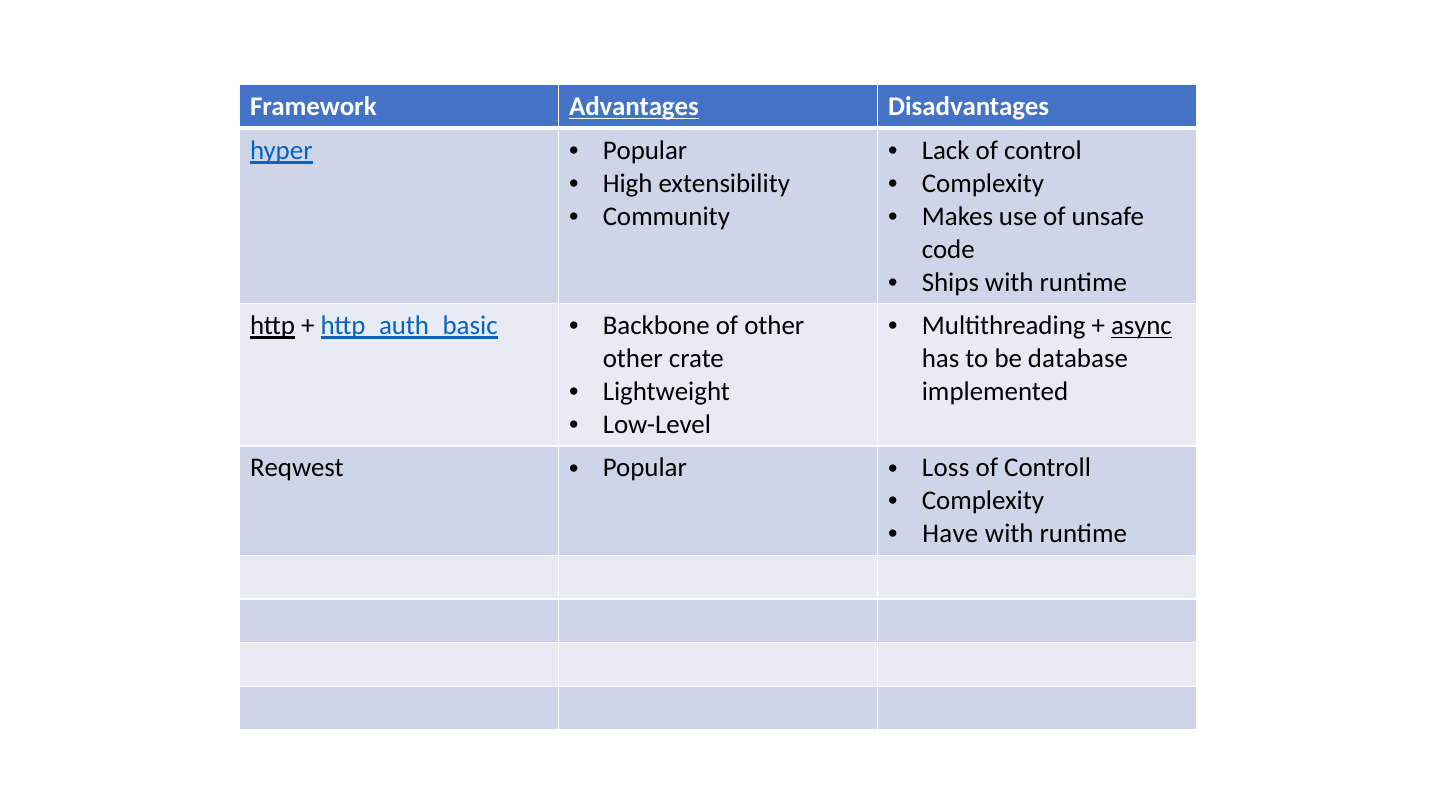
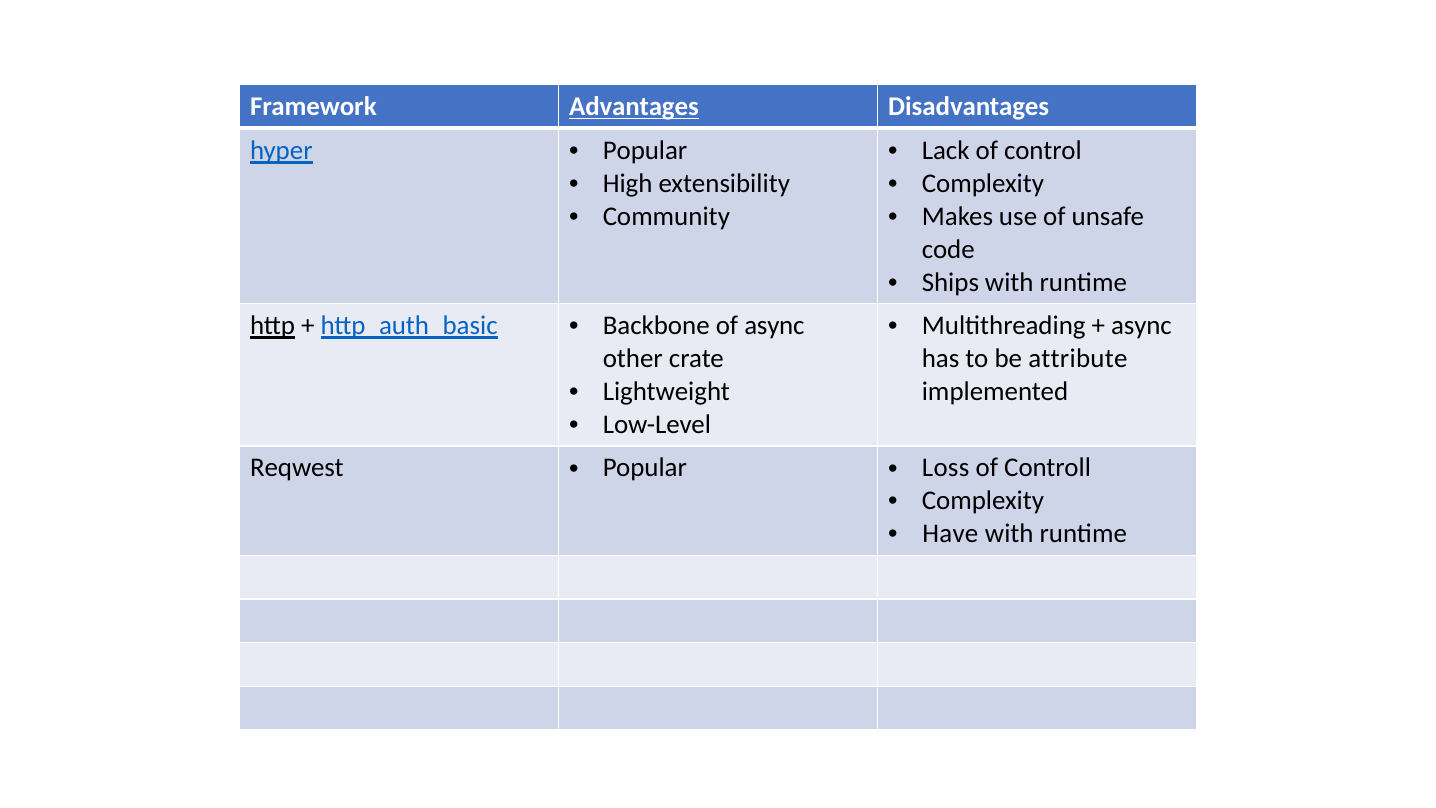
async at (1142, 326) underline: present -> none
of other: other -> async
database: database -> attribute
